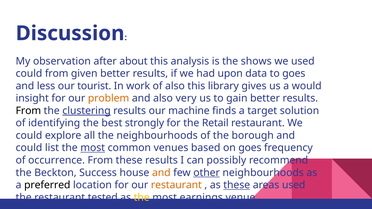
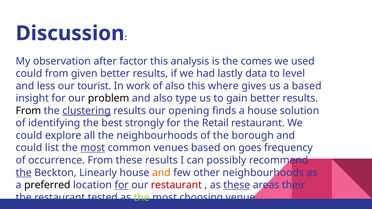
about: about -> factor
shows: shows -> comes
upon: upon -> lastly
to goes: goes -> level
library: library -> where
a would: would -> based
problem colour: orange -> black
very: very -> type
machine: machine -> opening
a target: target -> house
the at (24, 173) underline: none -> present
Success: Success -> Linearly
other underline: present -> none
for at (122, 185) underline: none -> present
restaurant at (176, 185) colour: orange -> red
areas used: used -> their
the at (142, 198) colour: yellow -> light green
earnings: earnings -> choosing
